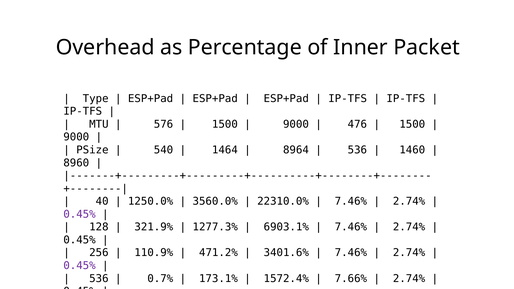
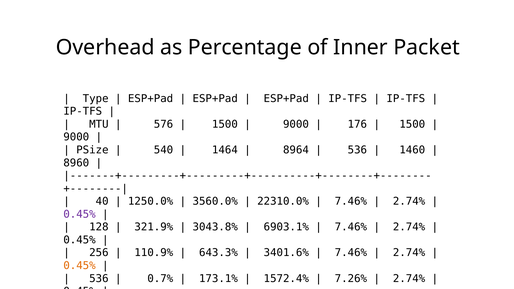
476: 476 -> 176
1277.3%: 1277.3% -> 3043.8%
471.2%: 471.2% -> 643.3%
0.45% at (79, 266) colour: purple -> orange
7.66%: 7.66% -> 7.26%
